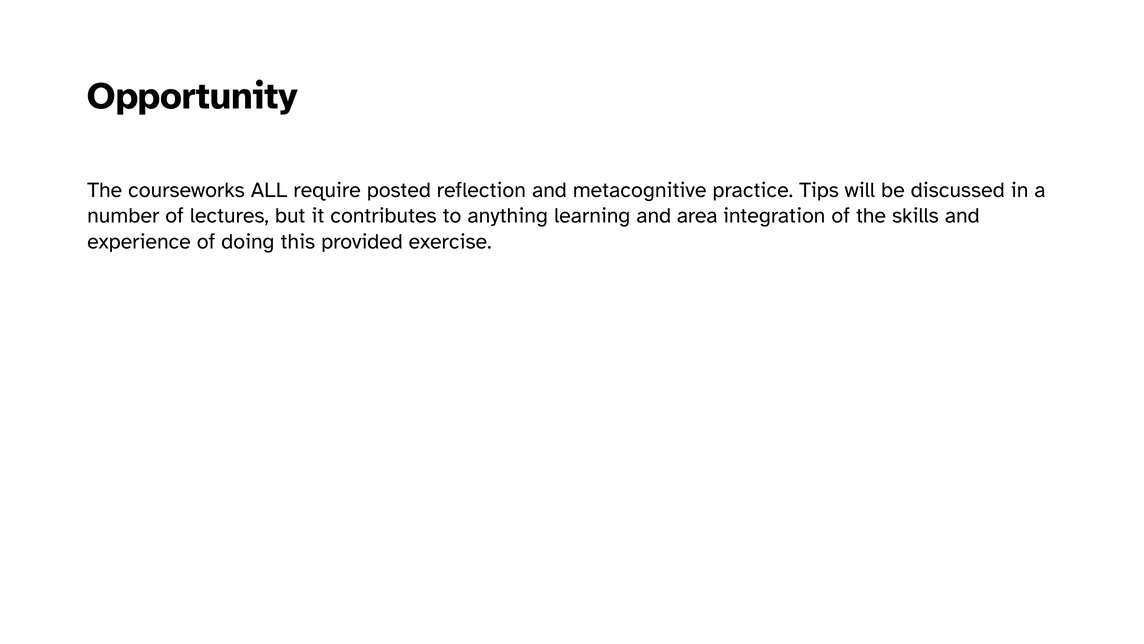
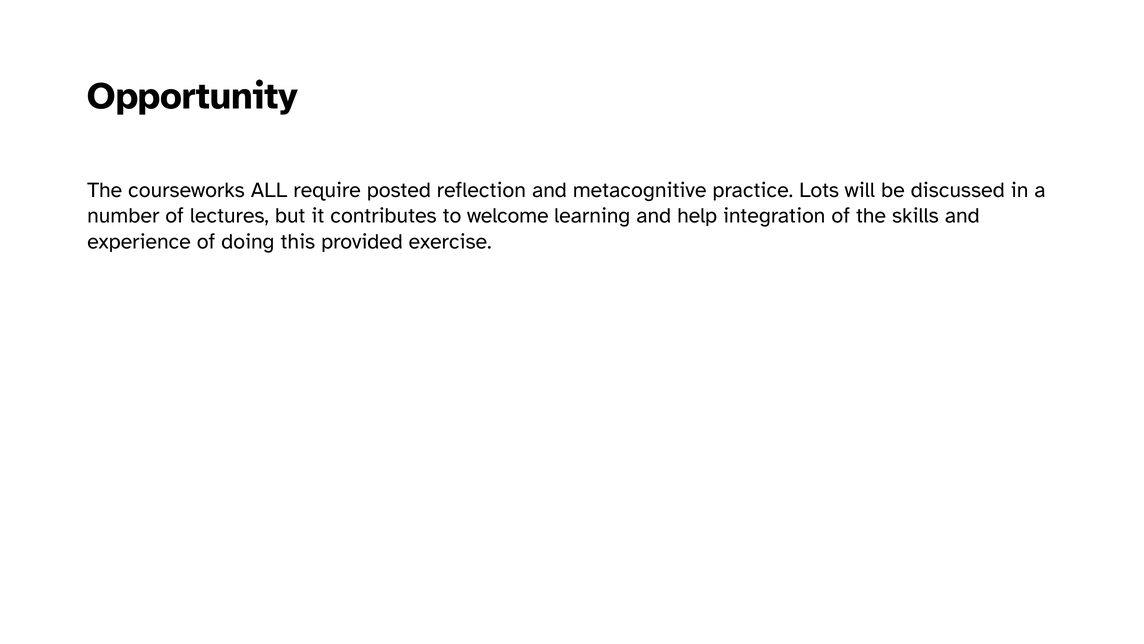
Tips: Tips -> Lots
anything: anything -> welcome
area: area -> help
